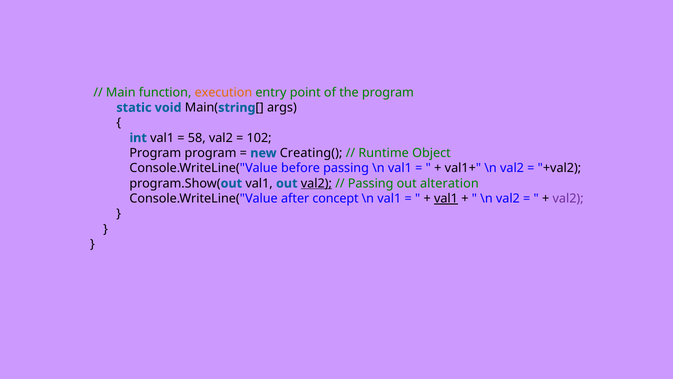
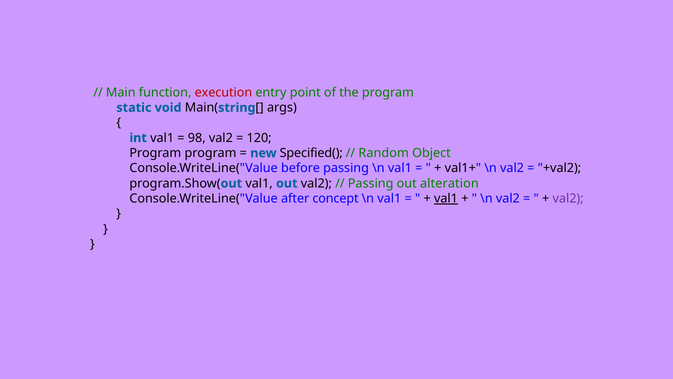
execution colour: orange -> red
58: 58 -> 98
102: 102 -> 120
Creating(: Creating( -> Specified(
Runtime: Runtime -> Random
val2 at (316, 183) underline: present -> none
